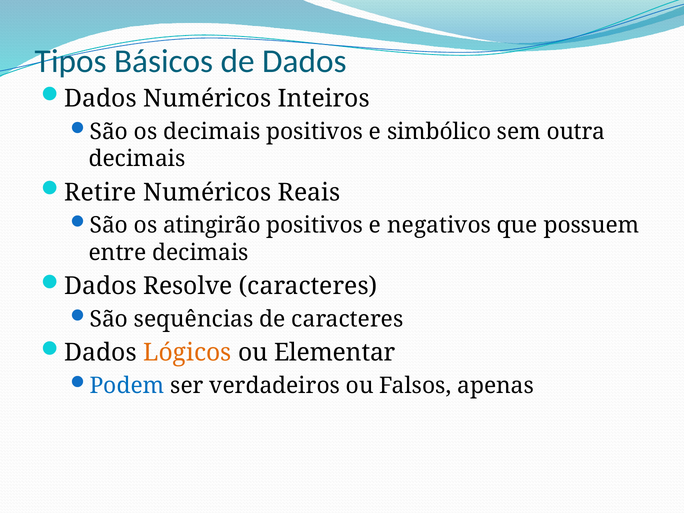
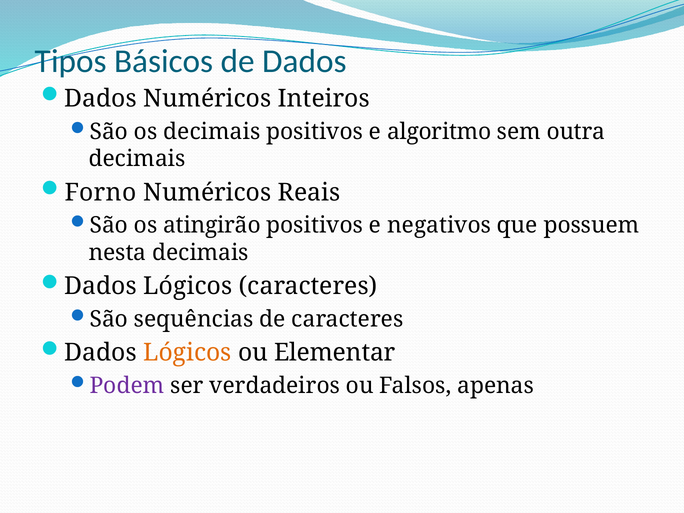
simbólico: simbólico -> algoritmo
Retire: Retire -> Forno
entre: entre -> nesta
Resolve at (188, 286): Resolve -> Lógicos
Podem colour: blue -> purple
